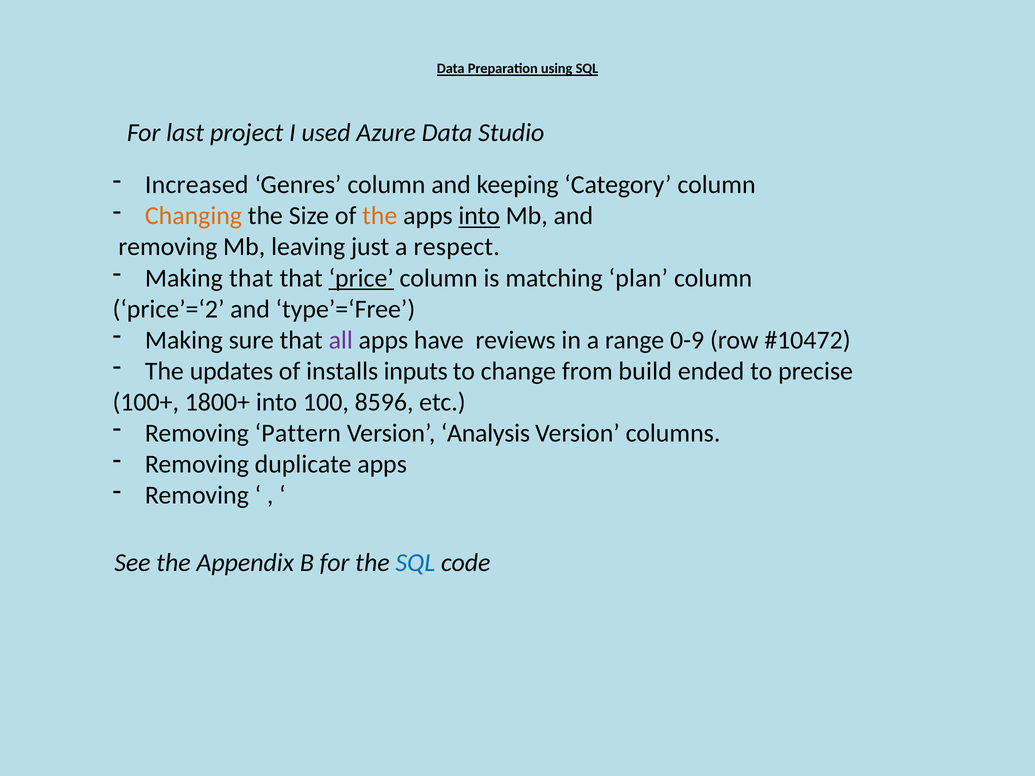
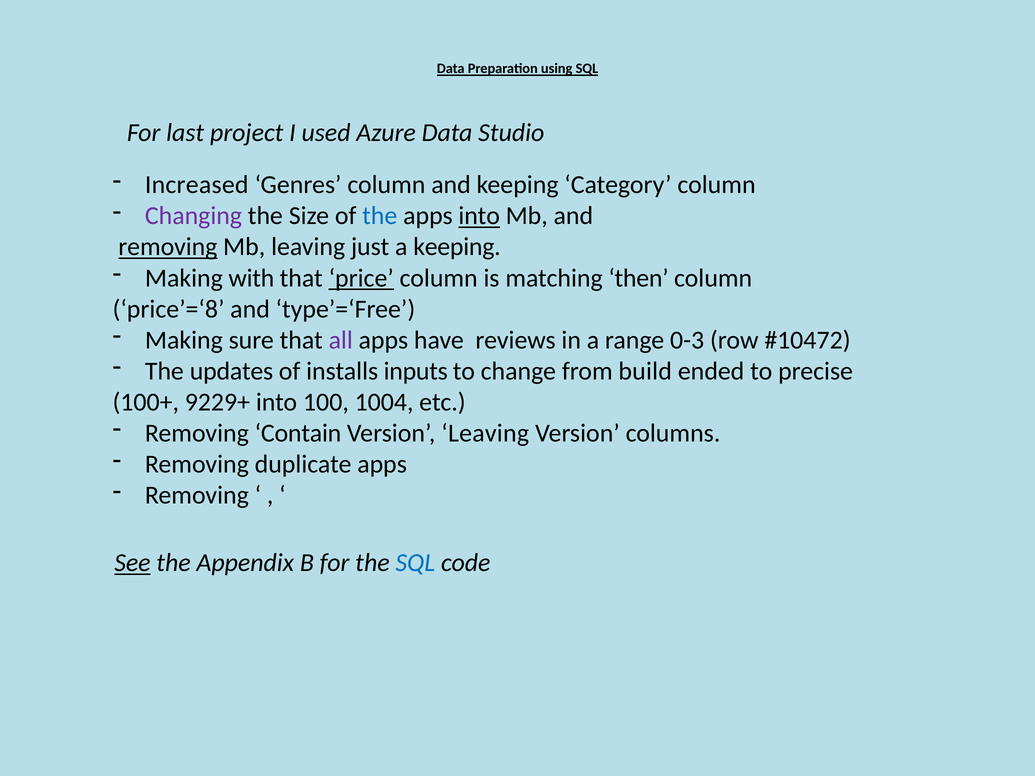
Changing colour: orange -> purple
the at (380, 216) colour: orange -> blue
removing at (168, 247) underline: none -> present
a respect: respect -> keeping
Making that: that -> with
plan: plan -> then
price’=‘2: price’=‘2 -> price’=‘8
0-9: 0-9 -> 0-3
1800+: 1800+ -> 9229+
8596: 8596 -> 1004
Pattern: Pattern -> Contain
Version Analysis: Analysis -> Leaving
See underline: none -> present
